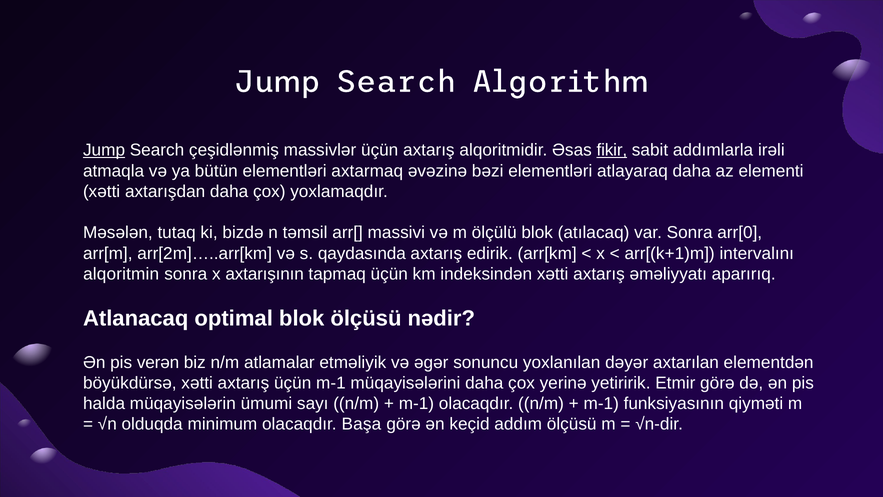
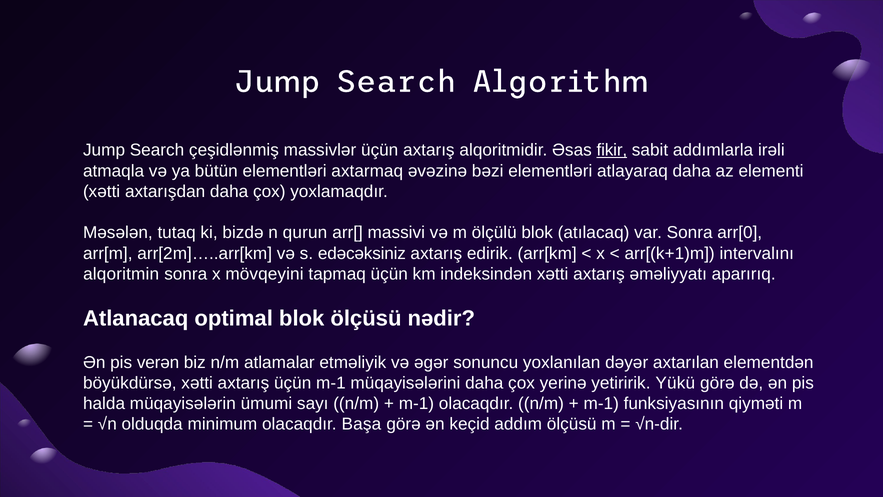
Jump at (104, 150) underline: present -> none
təmsil: təmsil -> qurun
qaydasında: qaydasında -> edəcəksiniz
axtarışının: axtarışının -> mövqeyini
Etmir: Etmir -> Yükü
